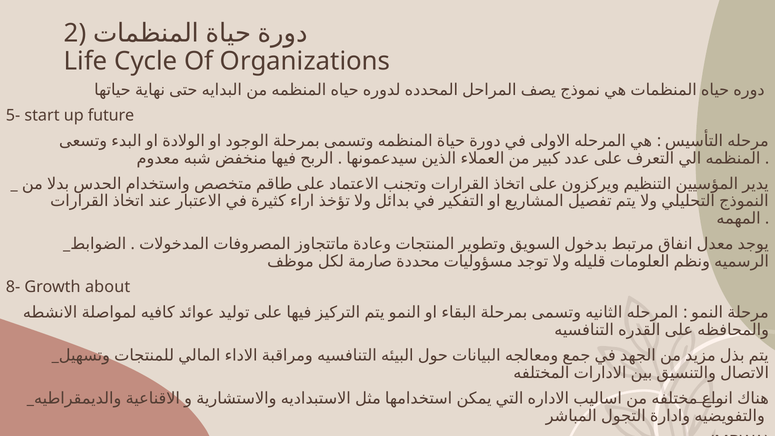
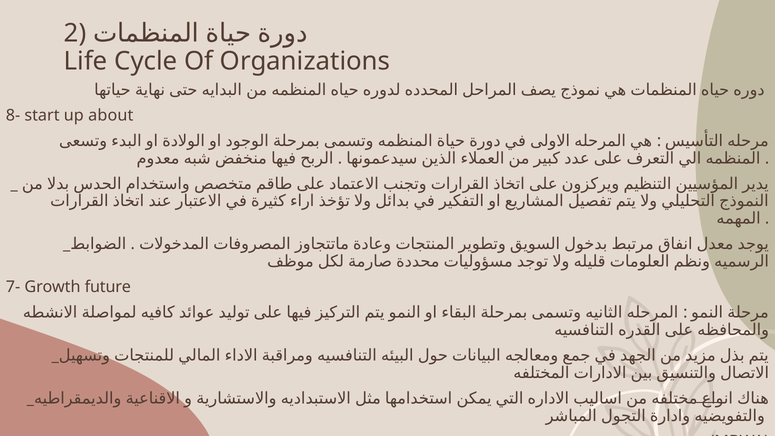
5-: 5- -> 8-
future: future -> about
8-: 8- -> 7-
about: about -> future
